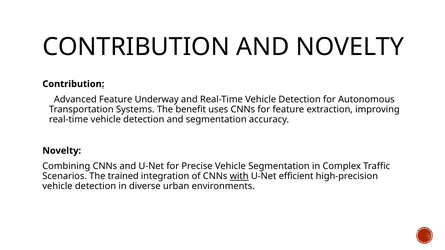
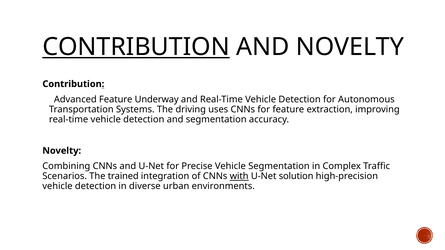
CONTRIBUTION at (136, 47) underline: none -> present
benefit: benefit -> driving
efficient: efficient -> solution
